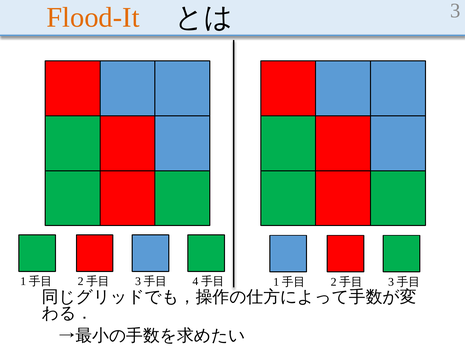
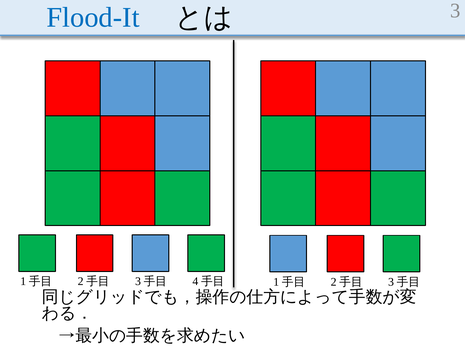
Flood-It colour: orange -> blue
